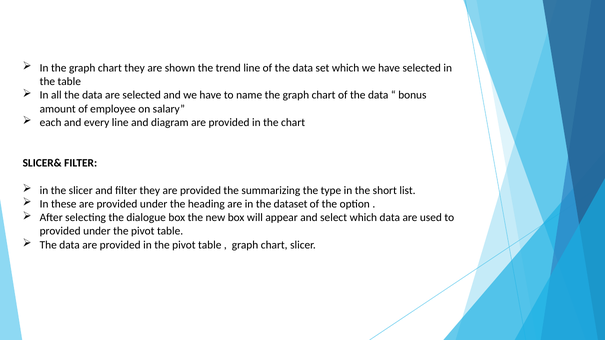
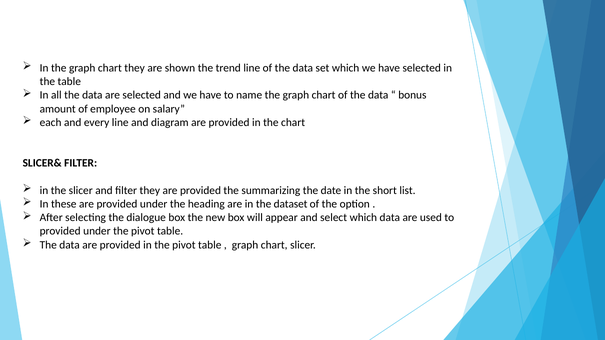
type: type -> date
